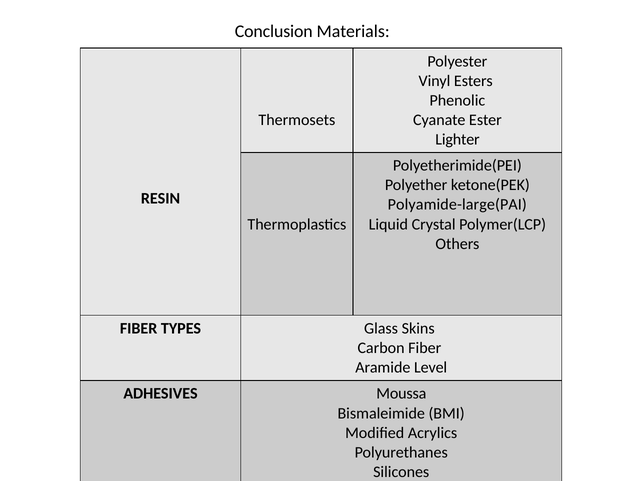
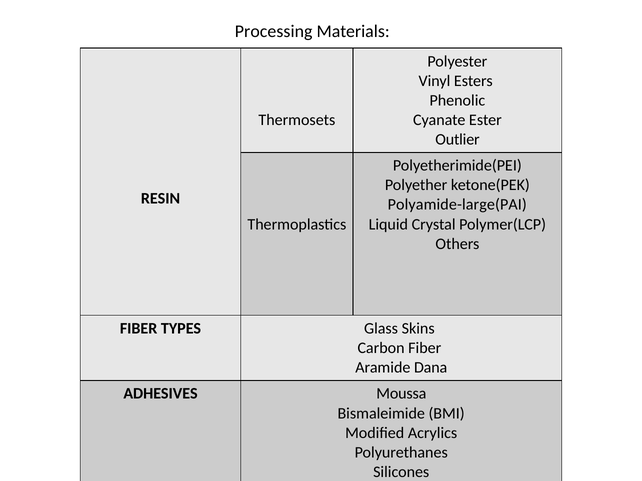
Conclusion: Conclusion -> Processing
Lighter: Lighter -> Outlier
Level: Level -> Dana
